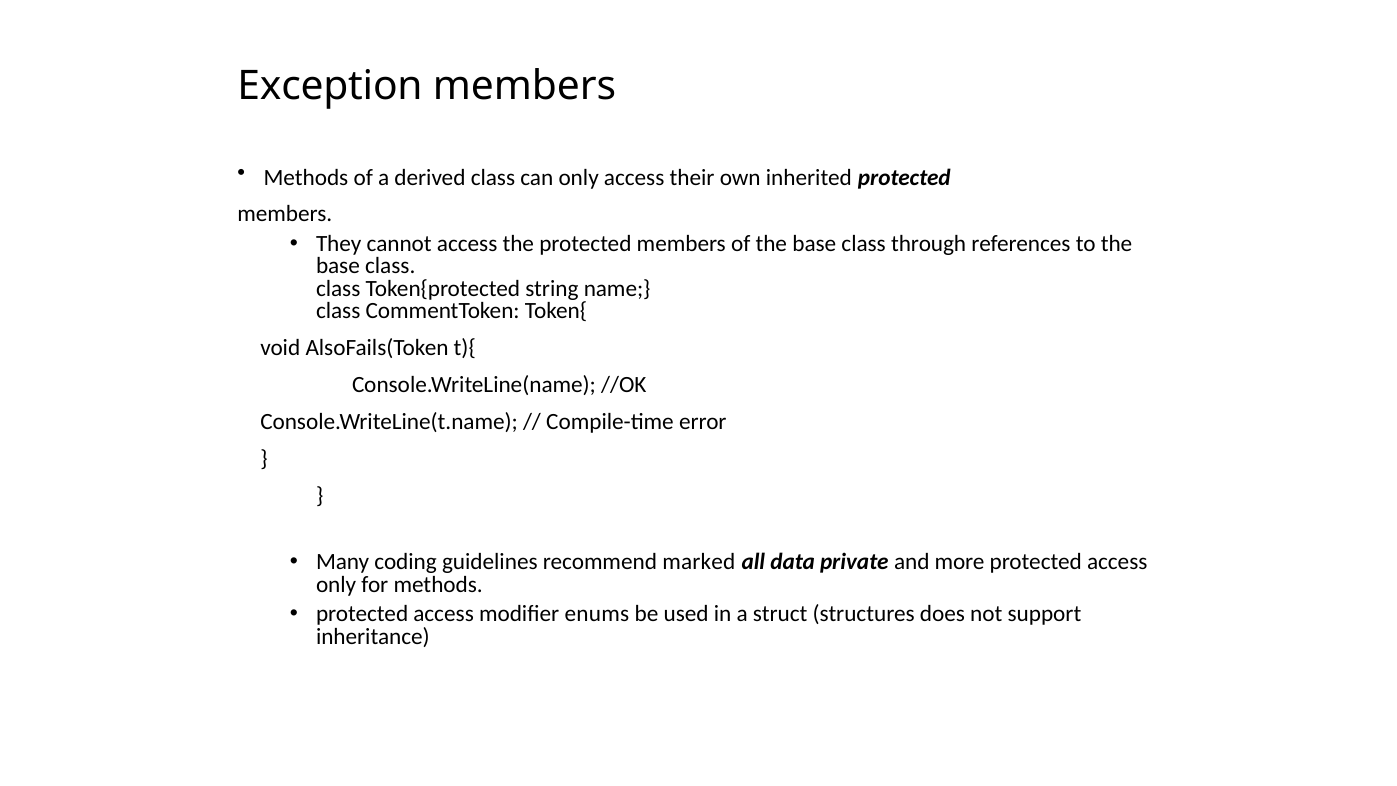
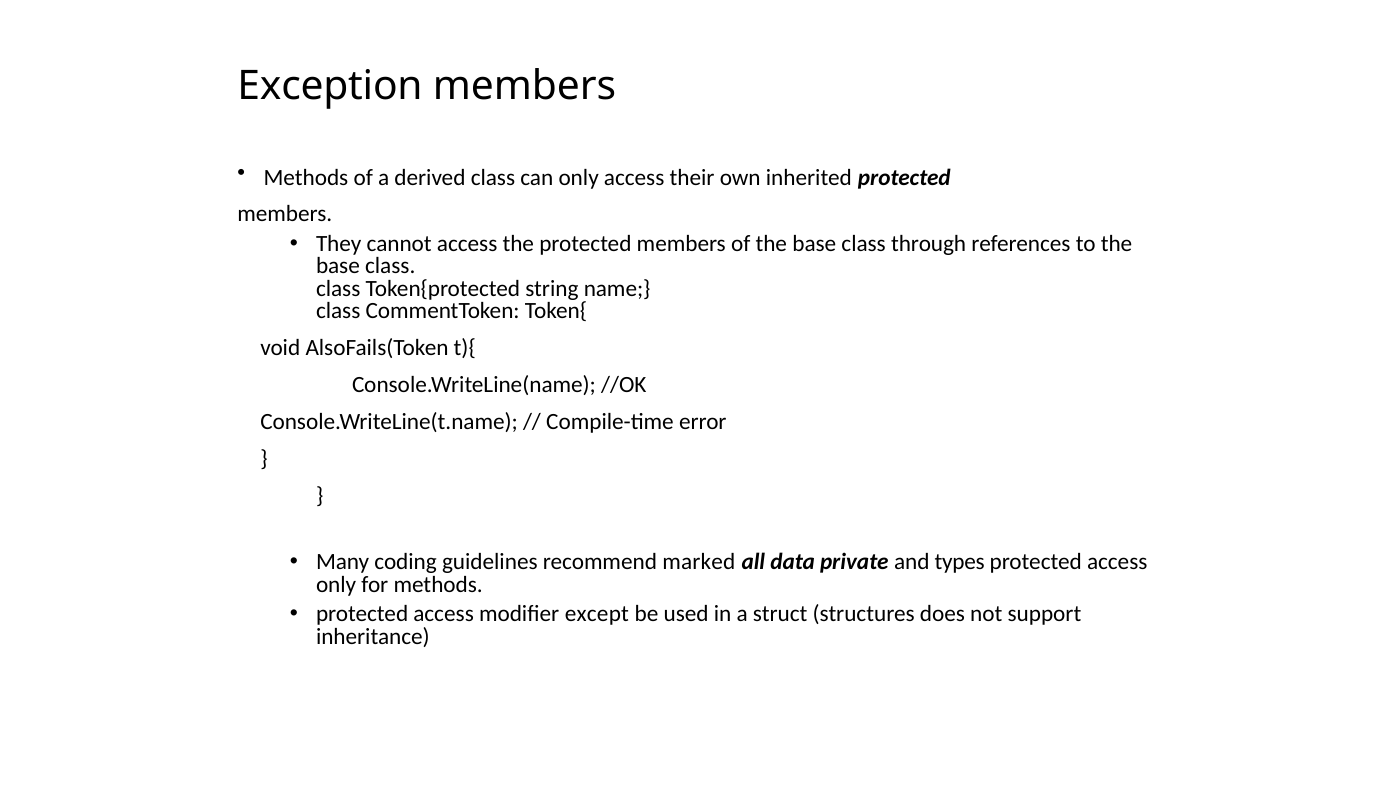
more: more -> types
enums: enums -> except
